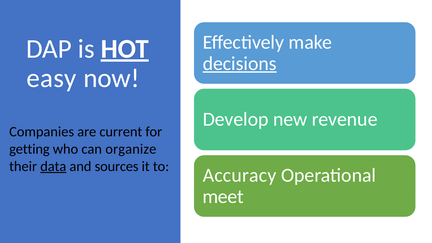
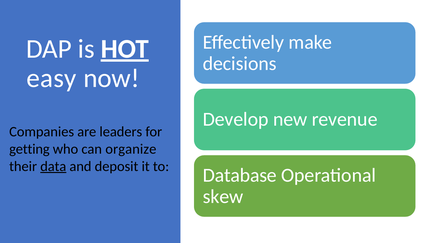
decisions underline: present -> none
current: current -> leaders
sources: sources -> deposit
Accuracy: Accuracy -> Database
meet: meet -> skew
